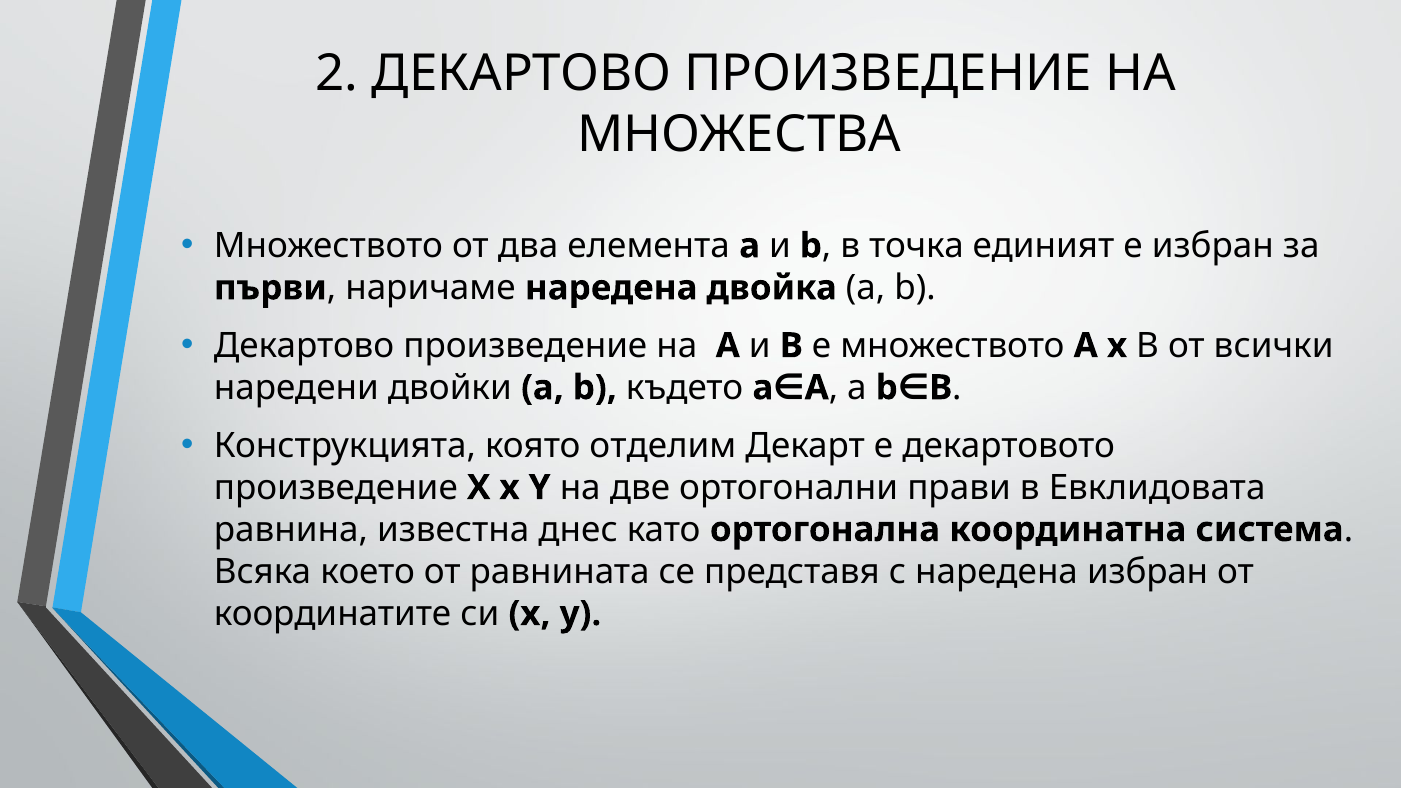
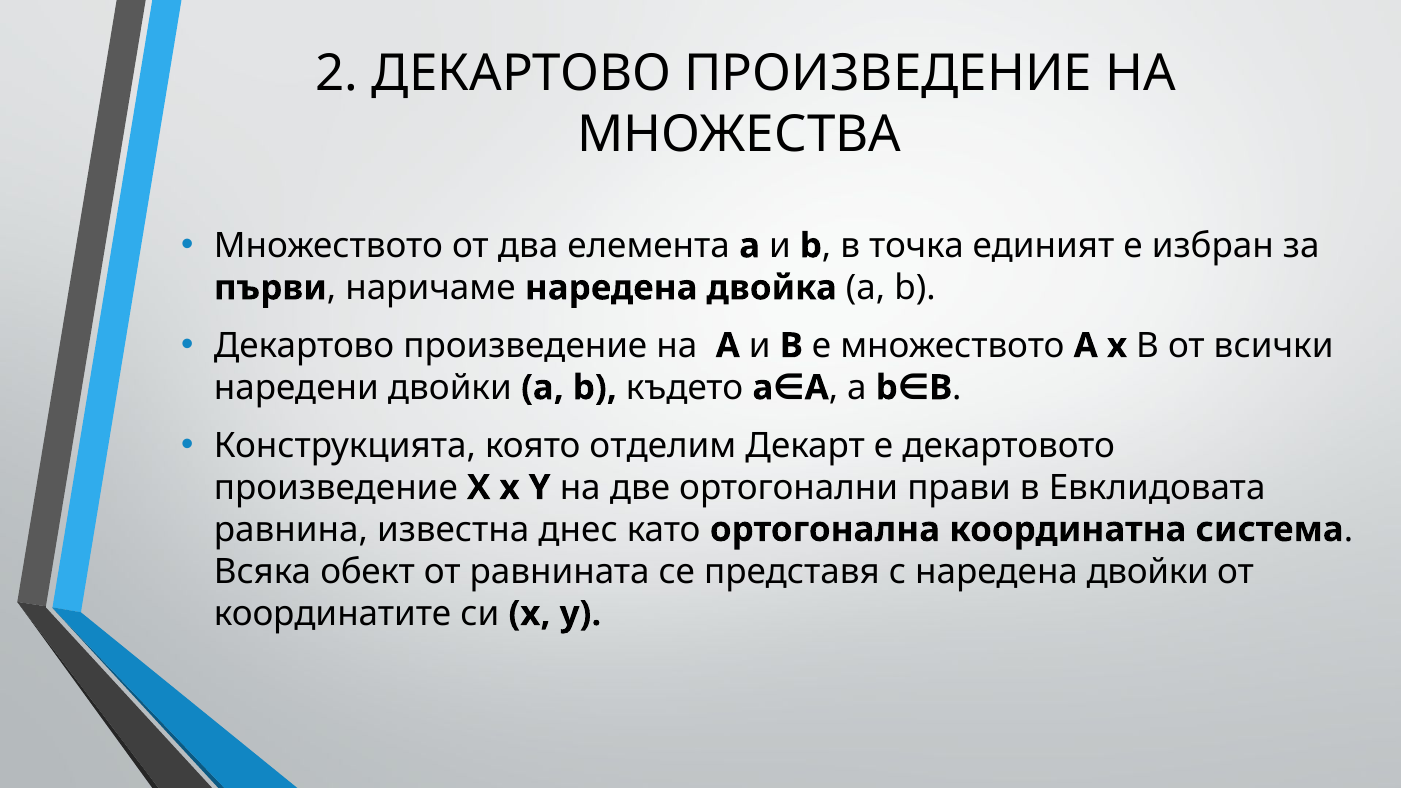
което: което -> обект
наредена избран: избран -> двойки
